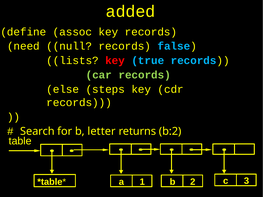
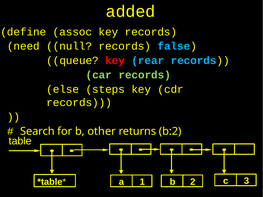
lists: lists -> queue
true: true -> rear
letter: letter -> other
